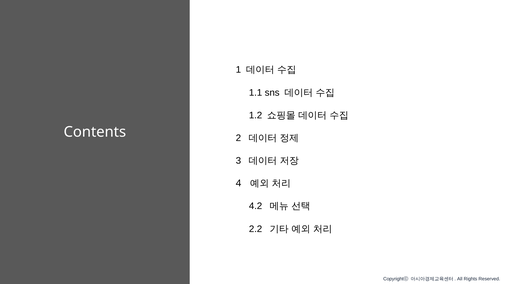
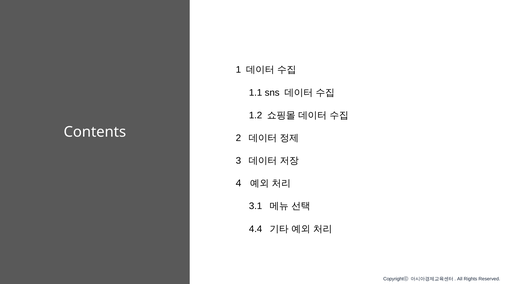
4.2: 4.2 -> 3.1
2.2: 2.2 -> 4.4
